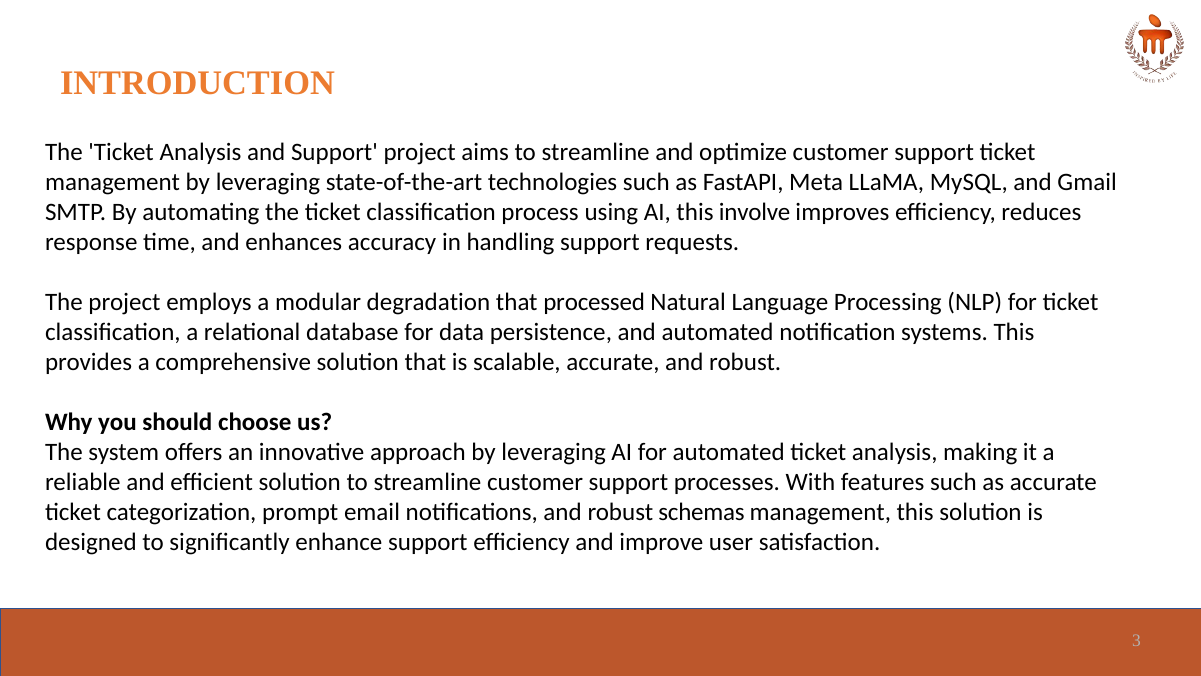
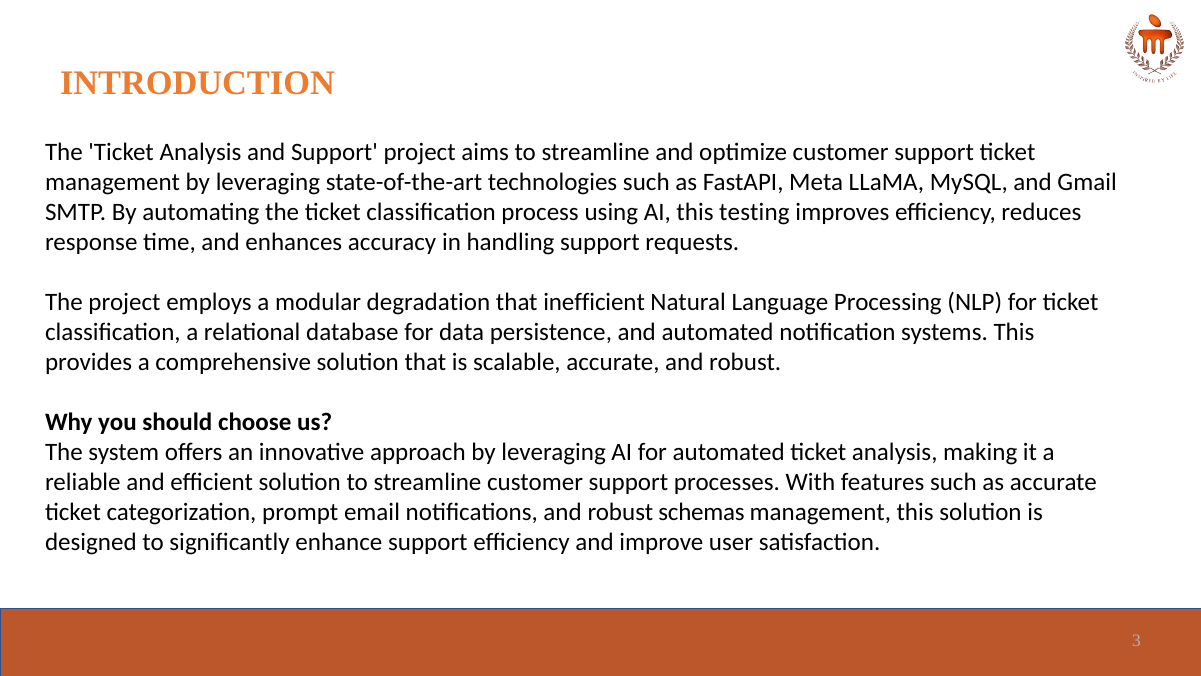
involve: involve -> testing
processed: processed -> inefficient
